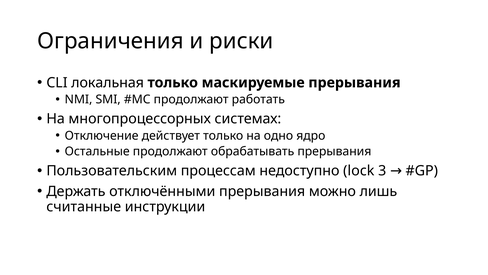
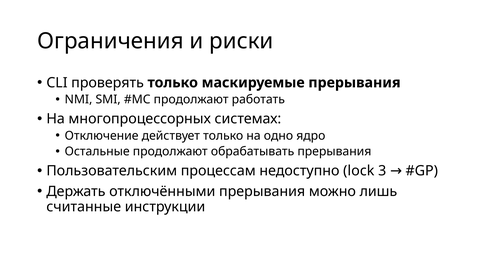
локальная: локальная -> проверять
